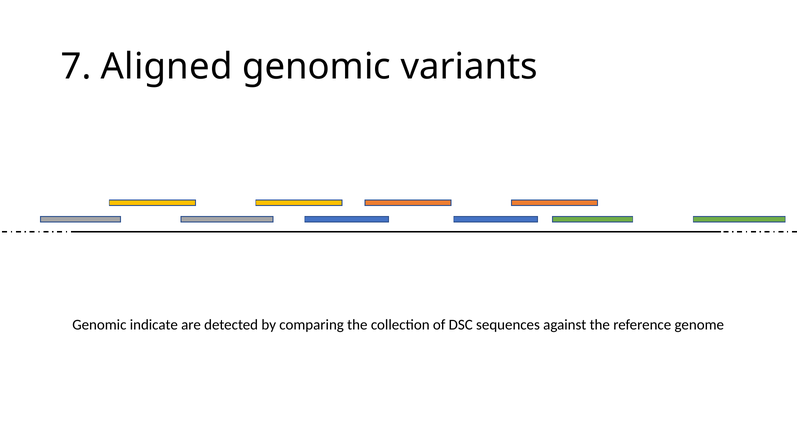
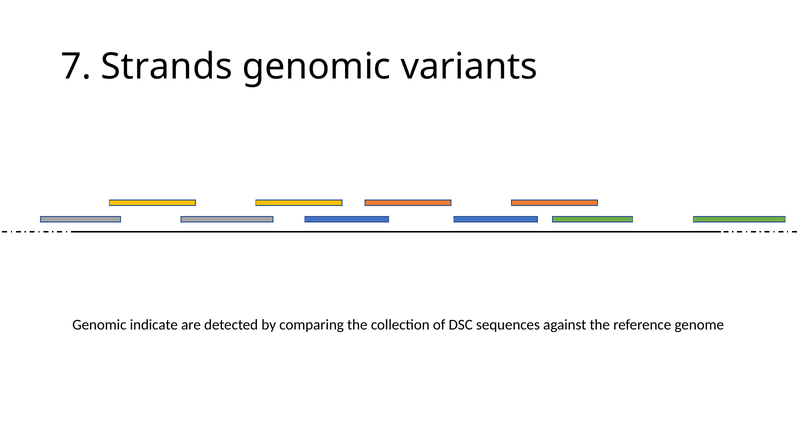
Aligned: Aligned -> Strands
